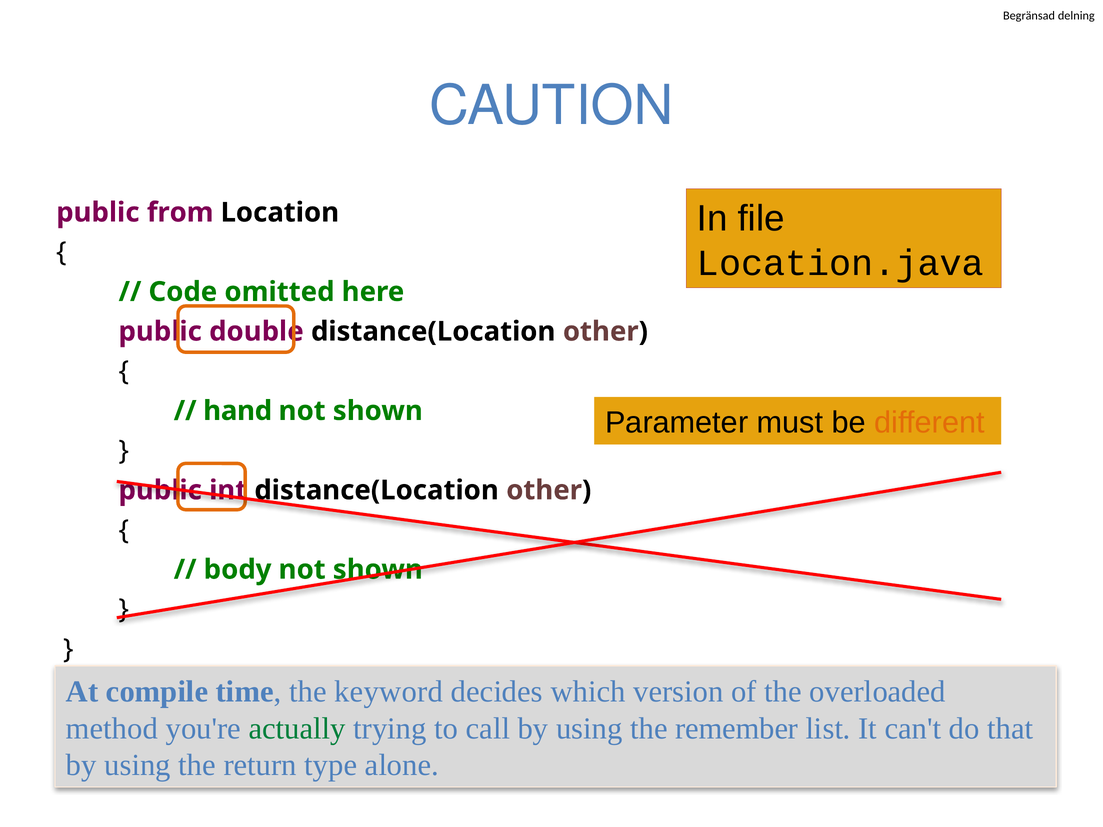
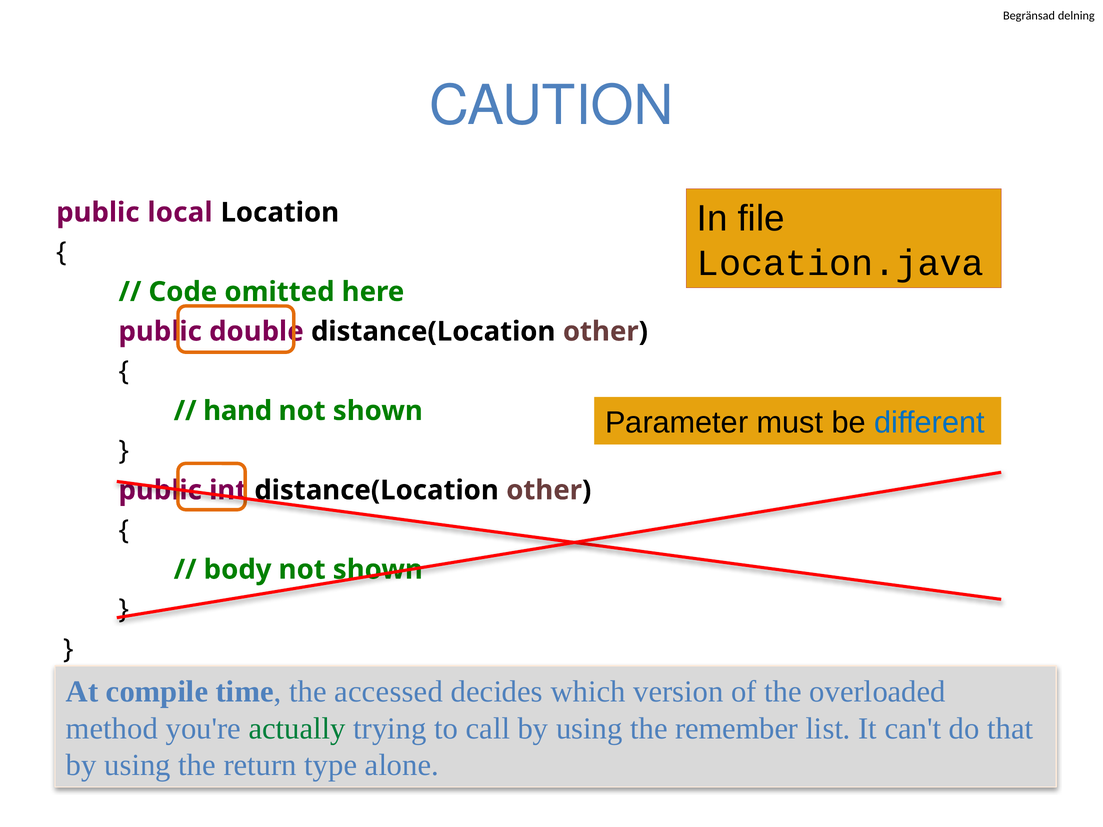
from: from -> local
different colour: orange -> blue
keyword: keyword -> accessed
